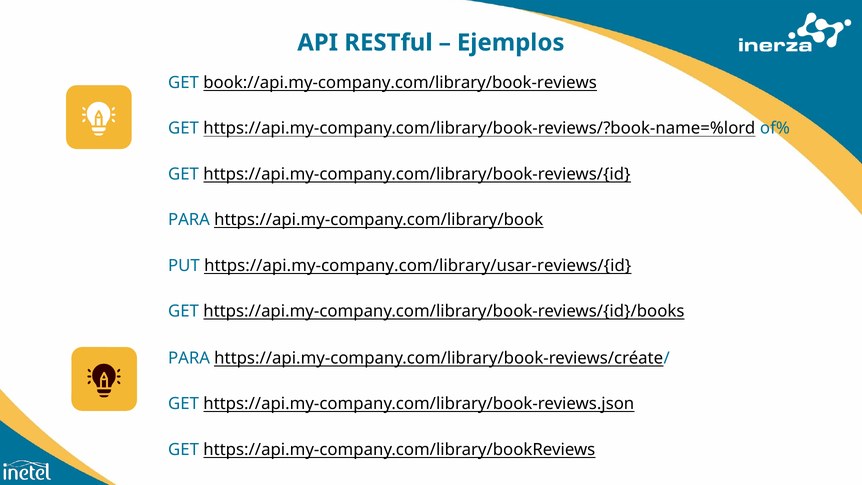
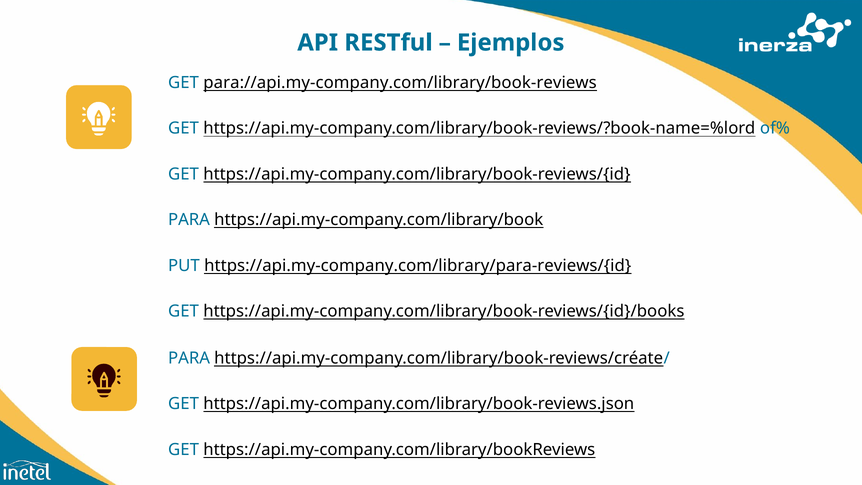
book://api.my-company.com/library/book-reviews: book://api.my-company.com/library/book-reviews -> para://api.my-company.com/library/book-reviews
https://api.my-company.com/library/usar-reviews/{id: https://api.my-company.com/library/usar-reviews/{id -> https://api.my-company.com/library/para-reviews/{id
